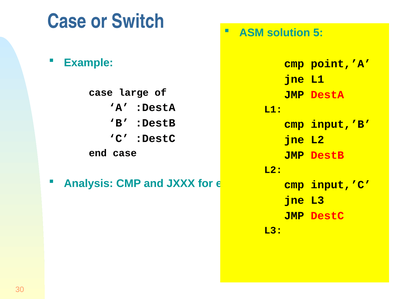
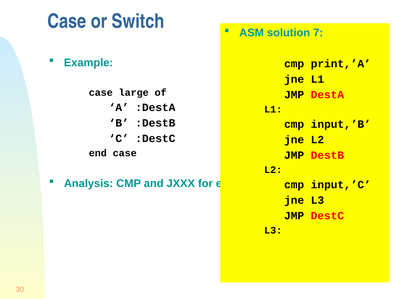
5: 5 -> 7
point,’A: point,’A -> print,’A
